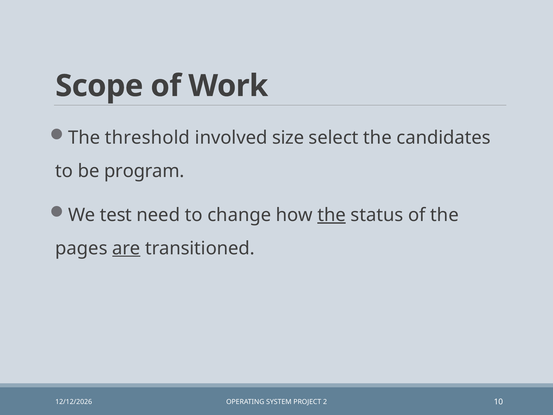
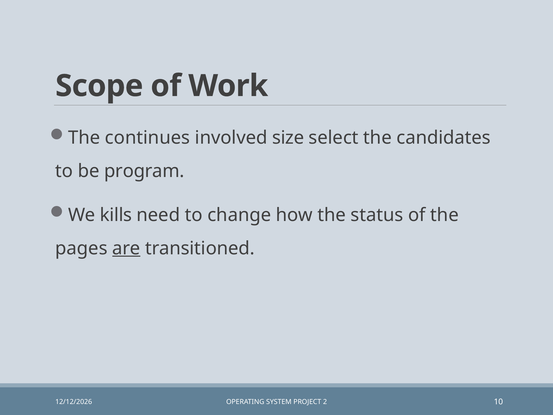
threshold: threshold -> continues
test: test -> kills
the at (332, 215) underline: present -> none
